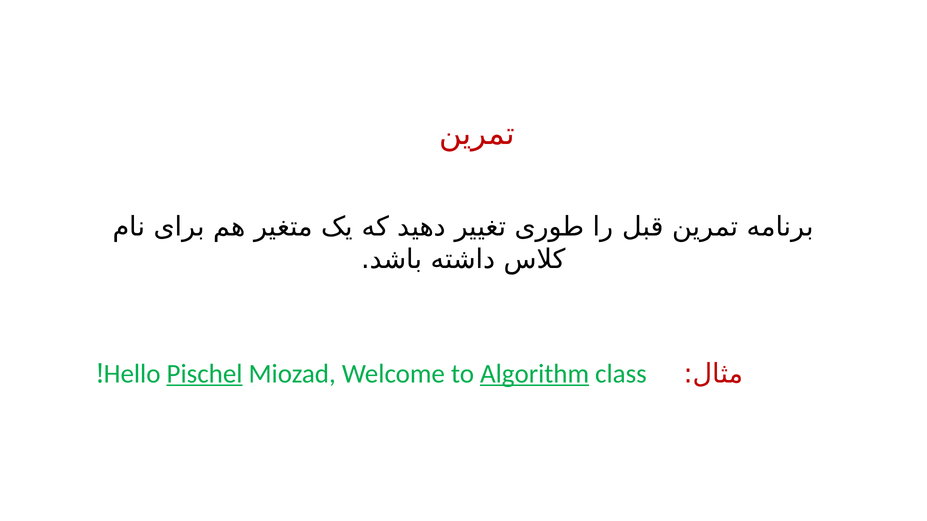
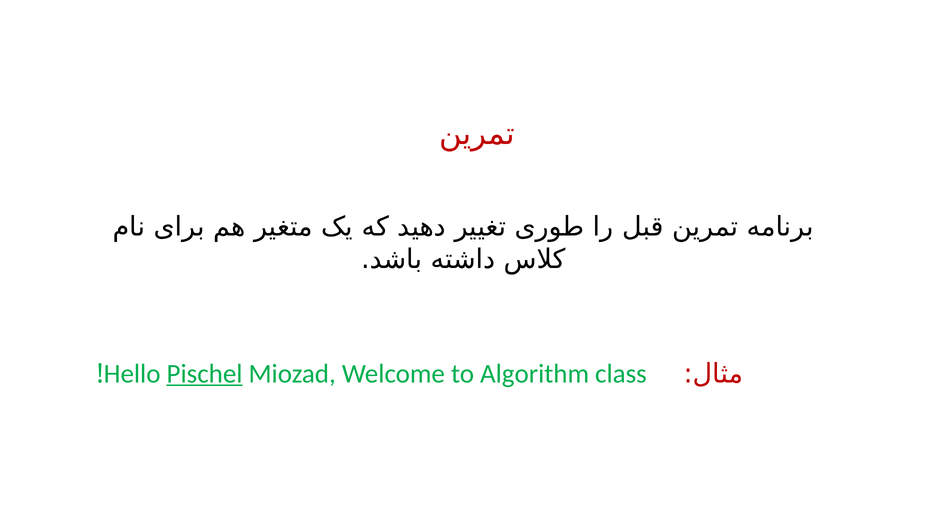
Algorithm underline: present -> none
